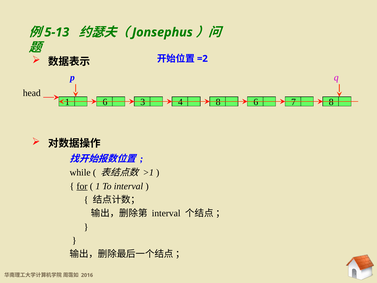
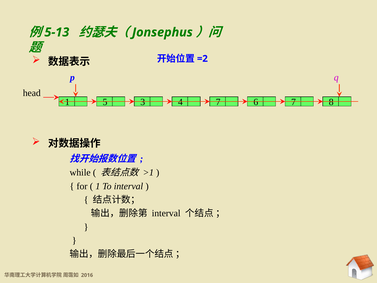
1 6: 6 -> 5
4 8: 8 -> 7
for underline: present -> none
